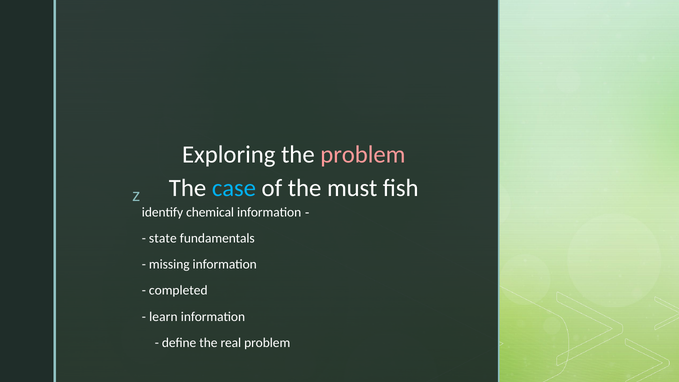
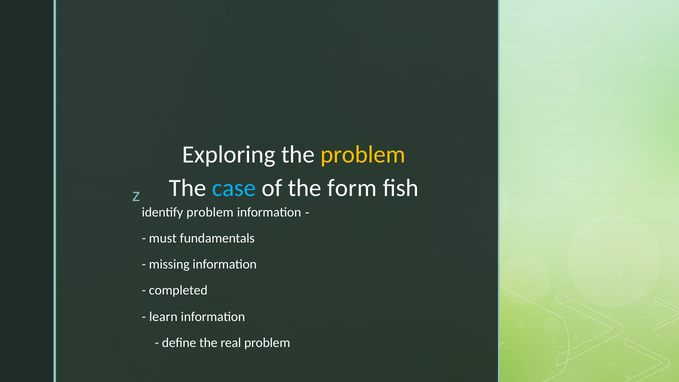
problem at (363, 154) colour: pink -> yellow
must: must -> form
identify chemical: chemical -> problem
state: state -> must
